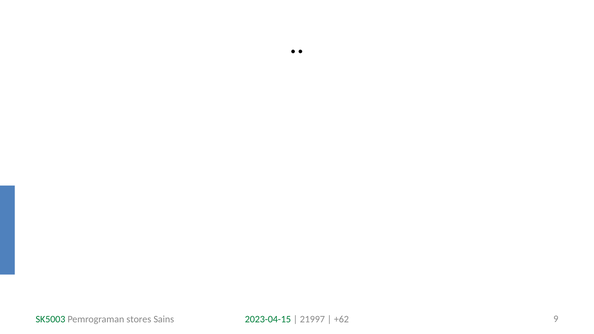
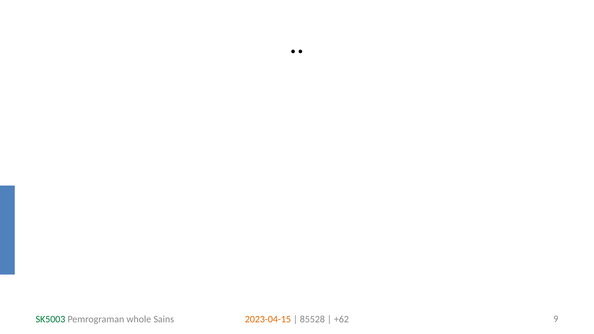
stores: stores -> whole
2023-04-15 colour: green -> orange
21997: 21997 -> 85528
